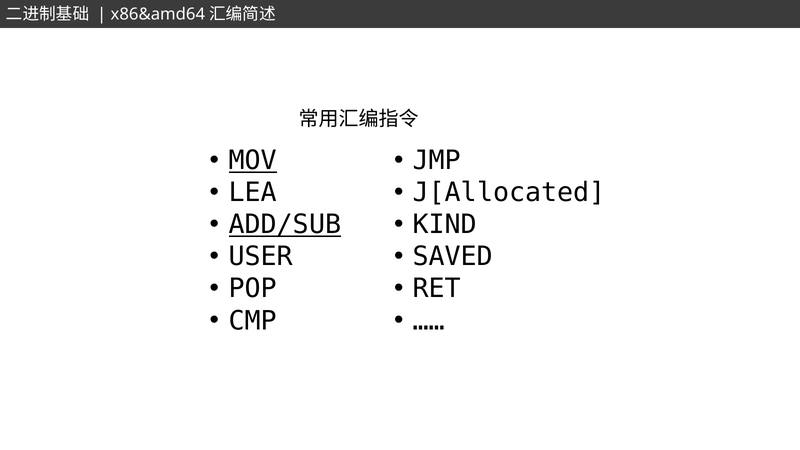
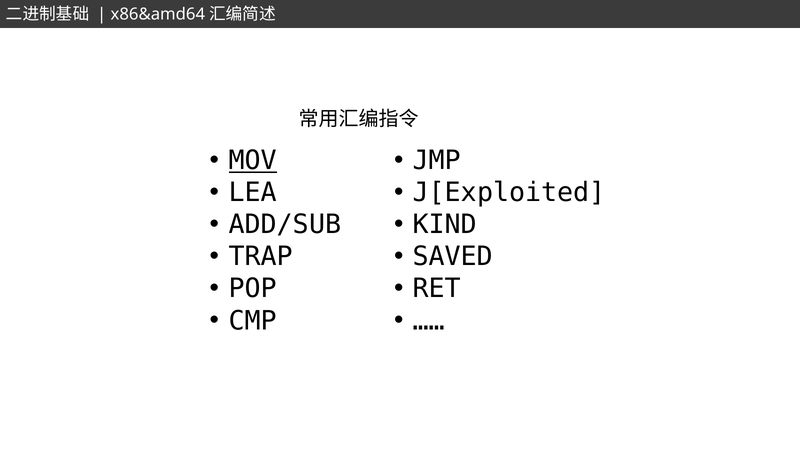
J[Allocated: J[Allocated -> J[Exploited
ADD/SUB underline: present -> none
USER: USER -> TRAP
